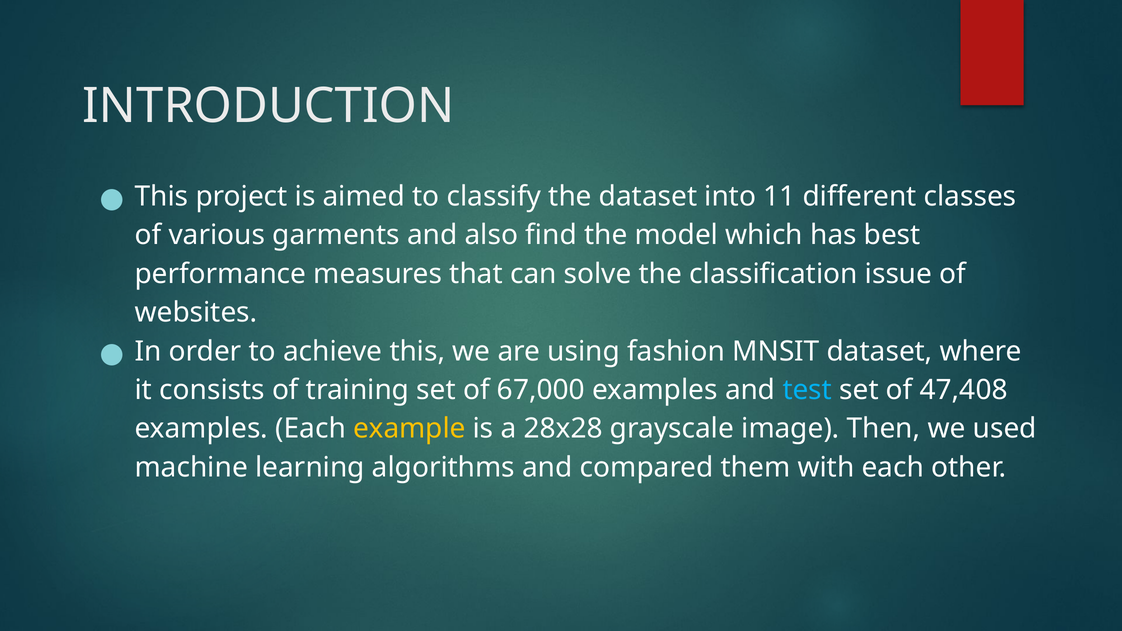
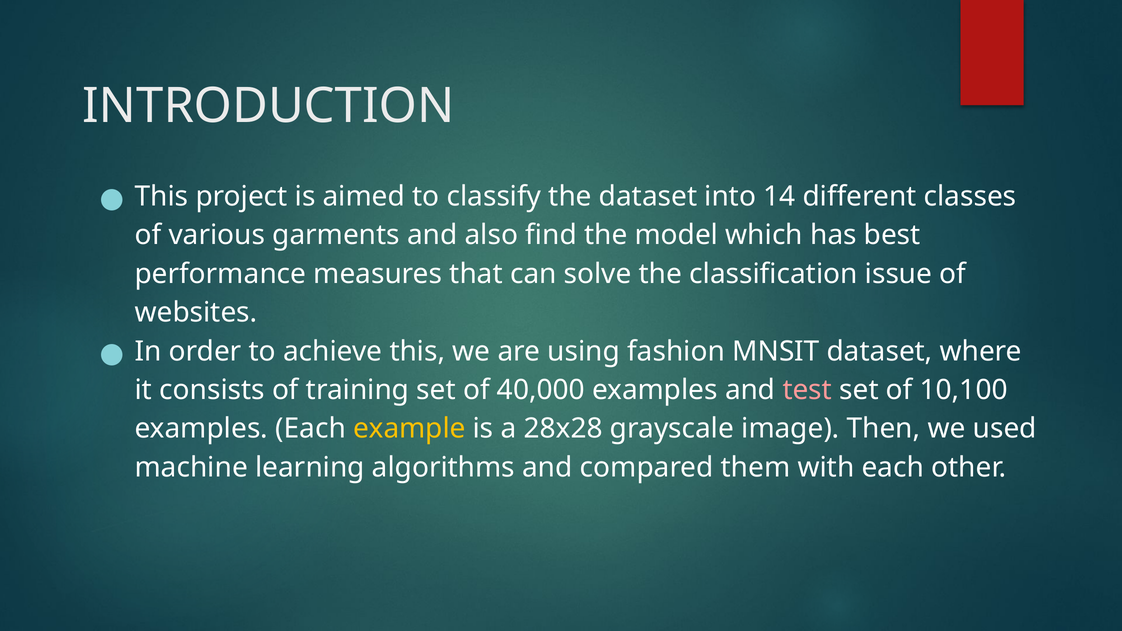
11: 11 -> 14
67,000: 67,000 -> 40,000
test colour: light blue -> pink
47,408: 47,408 -> 10,100
